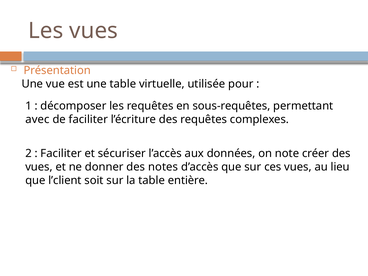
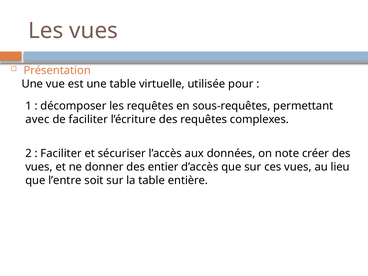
notes: notes -> entier
l’client: l’client -> l’entre
